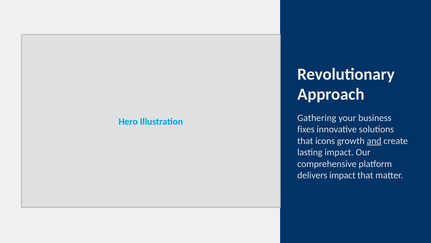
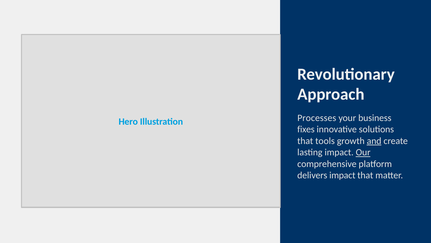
Gathering: Gathering -> Processes
icons: icons -> tools
Our underline: none -> present
